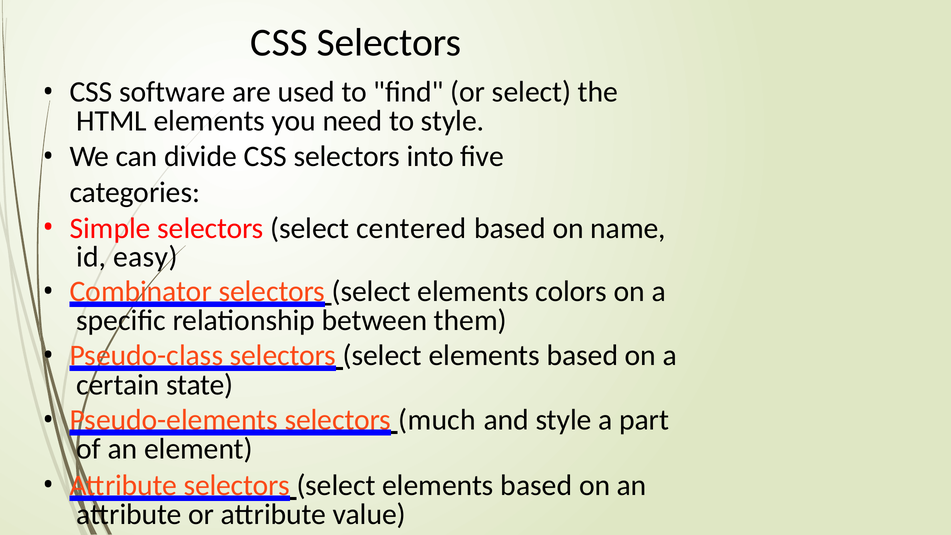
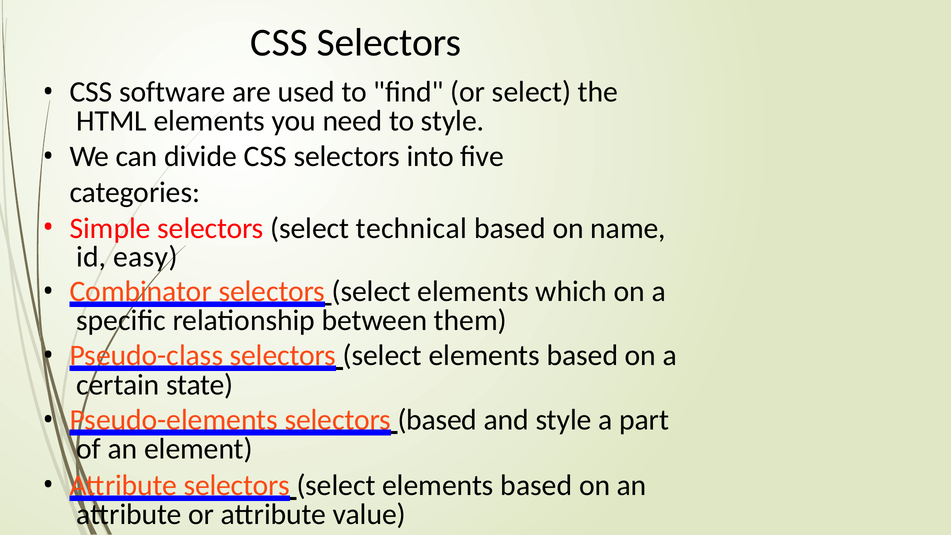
centered: centered -> technical
colors: colors -> which
much at (437, 420): much -> based
